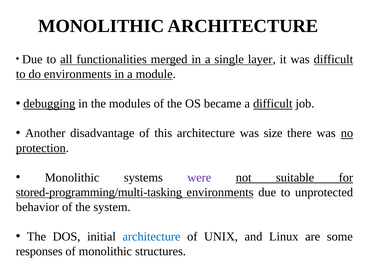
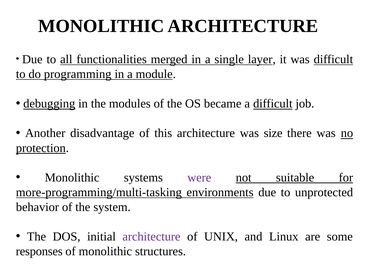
do environments: environments -> programming
stored-programming/multi-tasking: stored-programming/multi-tasking -> more-programming/multi-tasking
architecture at (151, 236) colour: blue -> purple
